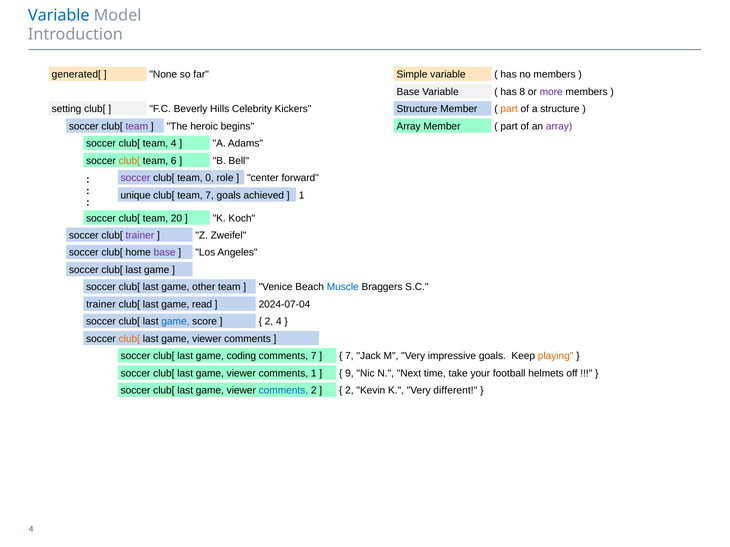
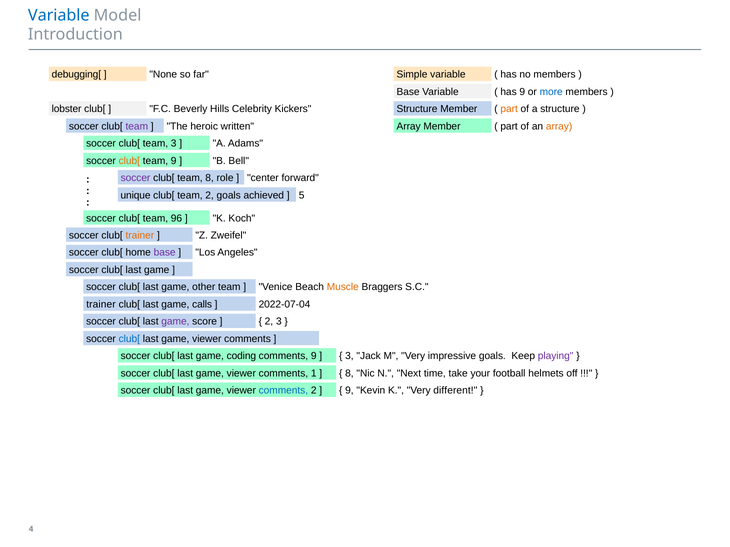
generated[: generated[ -> debugging[
has 8: 8 -> 9
more colour: purple -> blue
setting: setting -> lobster
begins: begins -> written
array at (559, 126) colour: purple -> orange
team 4: 4 -> 3
team 6: 6 -> 9
team 0: 0 -> 8
team 7: 7 -> 2
1 at (302, 195): 1 -> 5
20: 20 -> 96
trainer at (140, 236) colour: purple -> orange
Muscle colour: blue -> orange
read: read -> calls
2024-07-04: 2024-07-04 -> 2022-07-04
game at (175, 322) colour: blue -> purple
2 4: 4 -> 3
club[ at (129, 339) colour: orange -> blue
comments 7: 7 -> 9
7 at (349, 356): 7 -> 3
playing colour: orange -> purple
9 at (349, 374): 9 -> 8
2 at (349, 391): 2 -> 9
